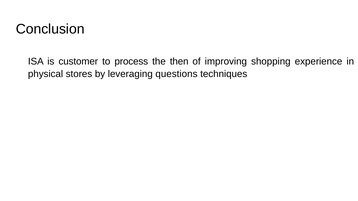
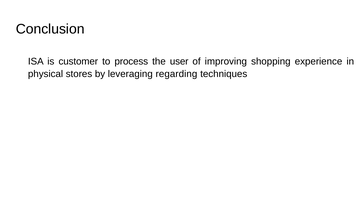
then: then -> user
questions: questions -> regarding
